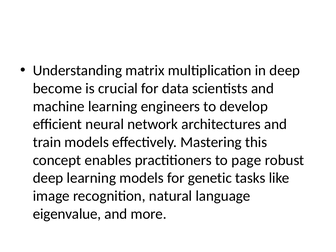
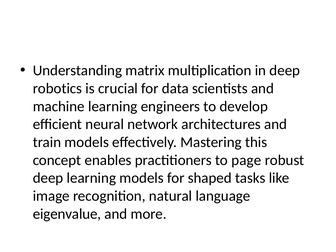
become: become -> robotics
genetic: genetic -> shaped
